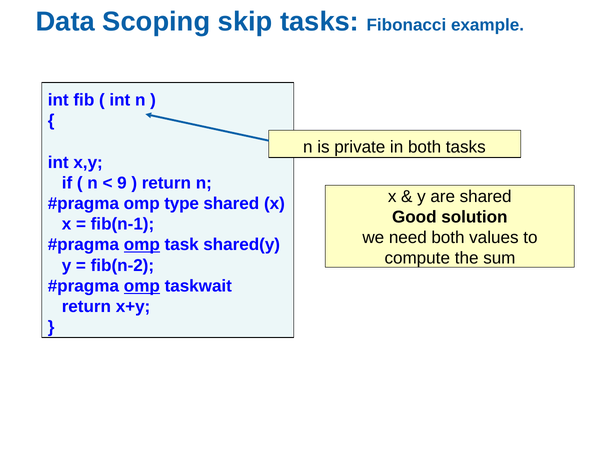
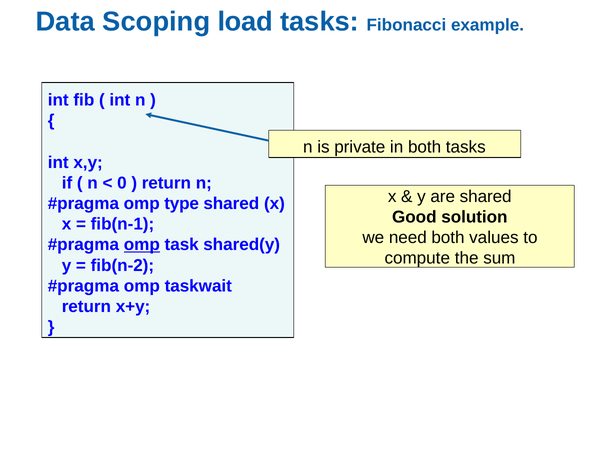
skip: skip -> load
9: 9 -> 0
omp at (142, 285) underline: present -> none
